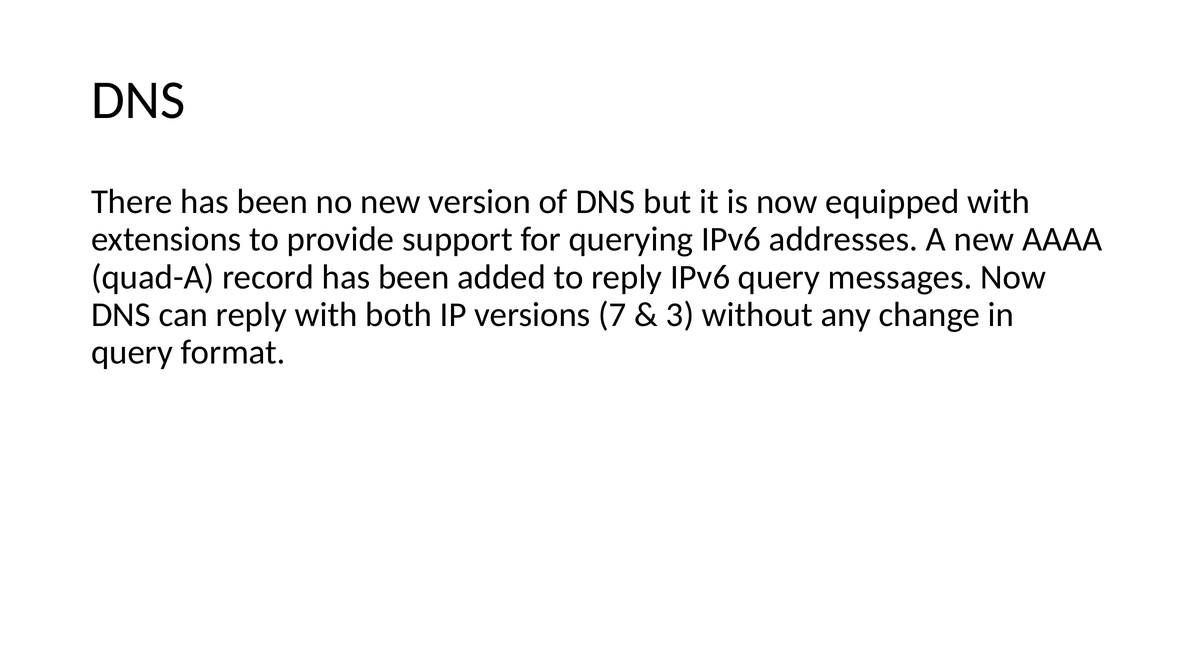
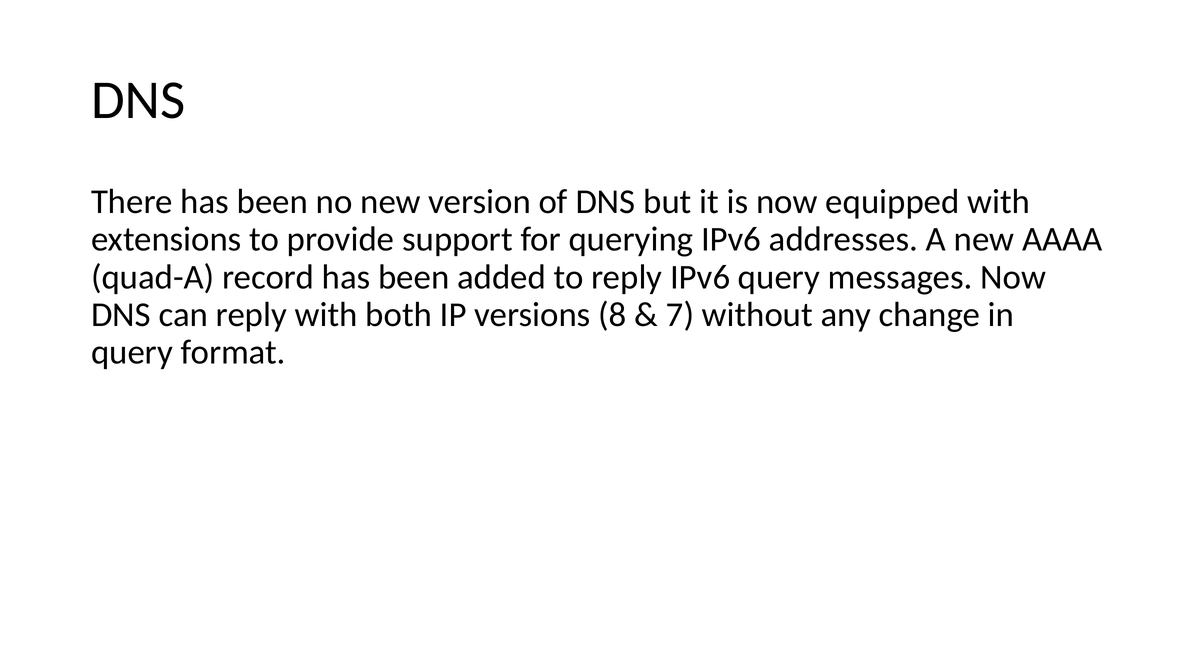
7: 7 -> 8
3: 3 -> 7
